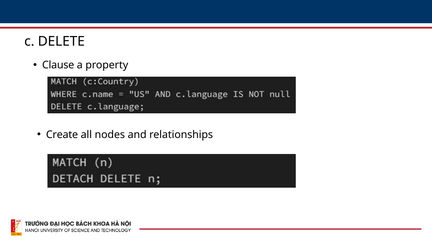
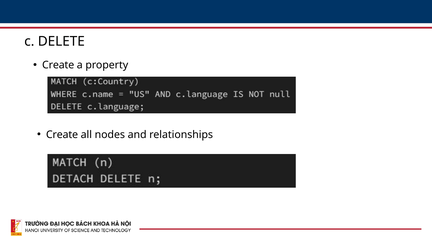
Clause at (58, 65): Clause -> Create
